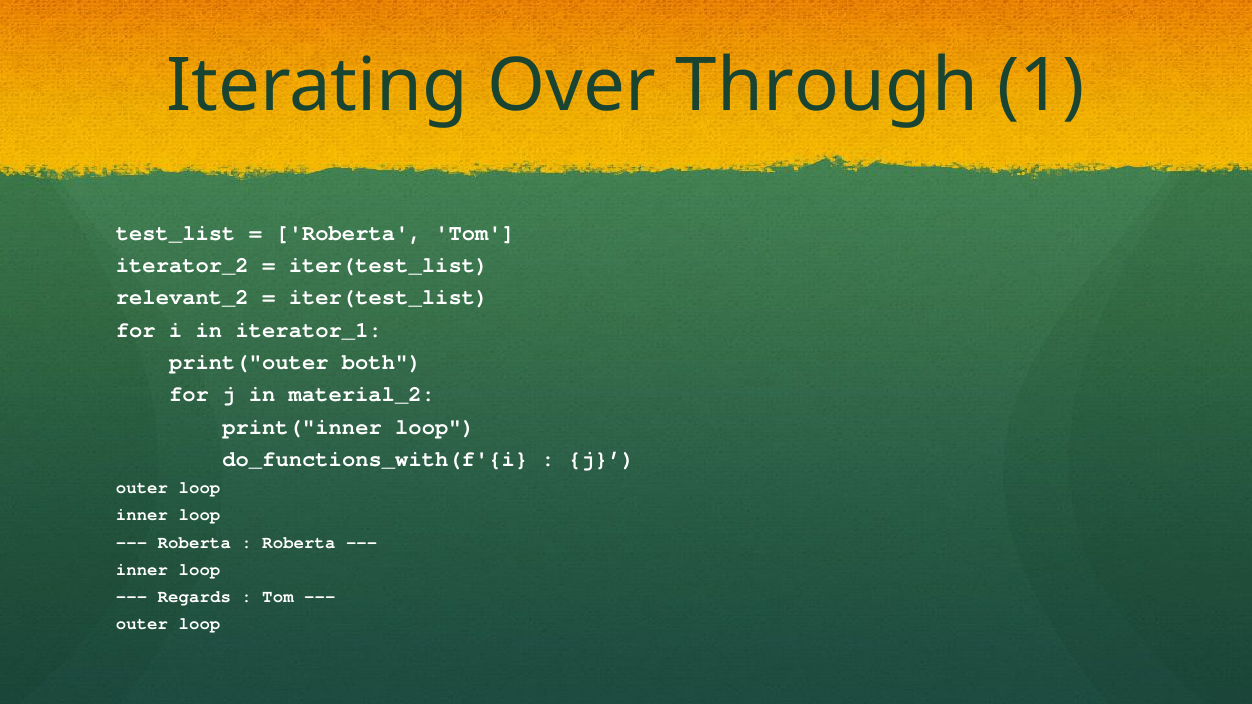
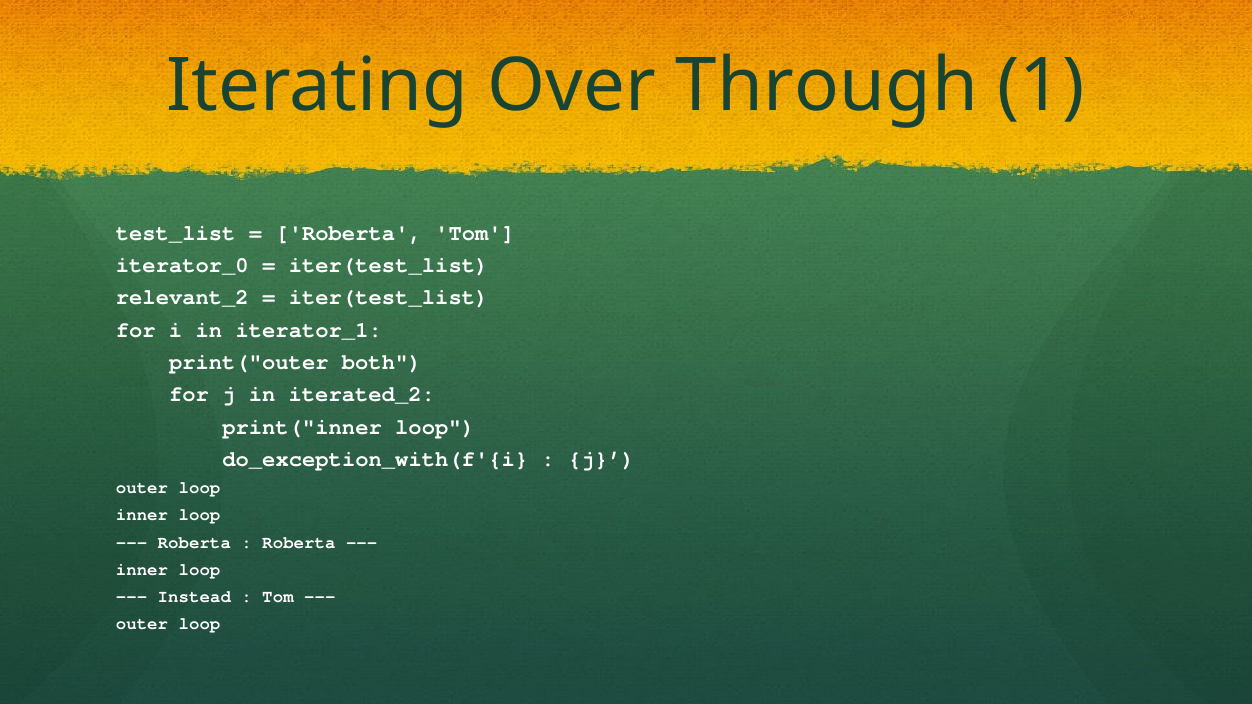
iterator_2: iterator_2 -> iterator_0
material_2: material_2 -> iterated_2
do_functions_with(f'{i: do_functions_with(f'{i -> do_exception_with(f'{i
Regards: Regards -> Instead
